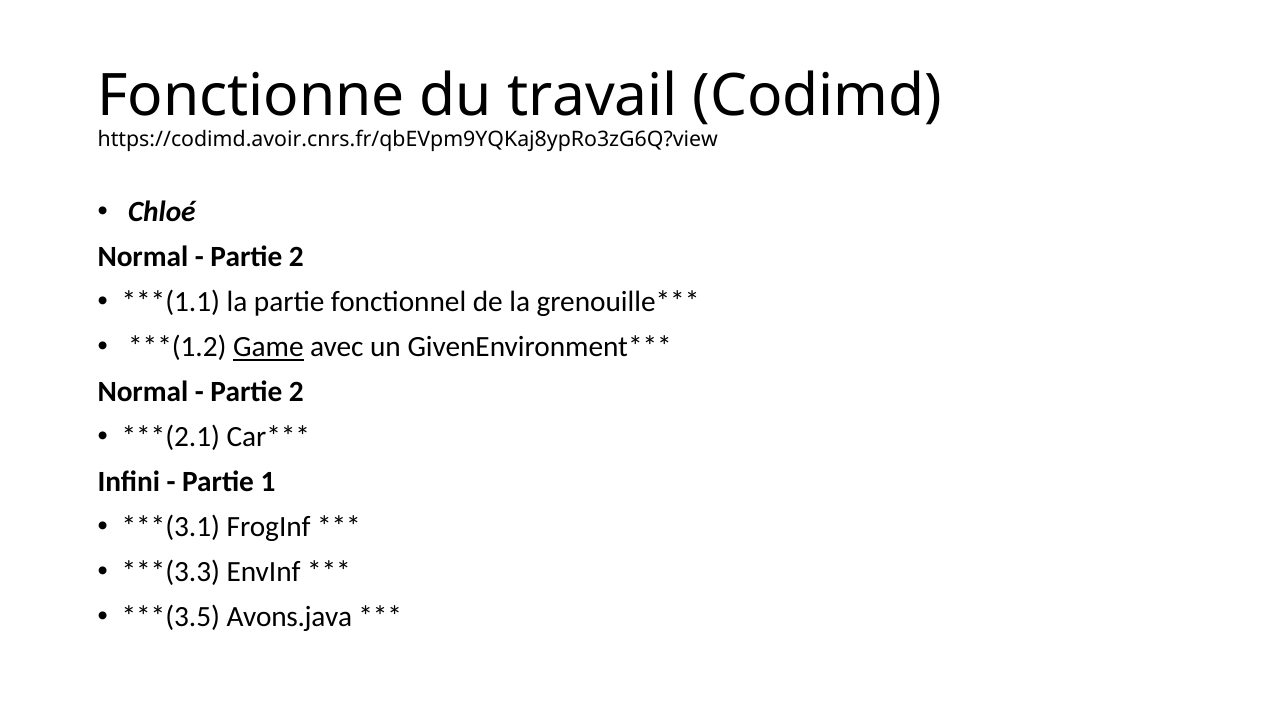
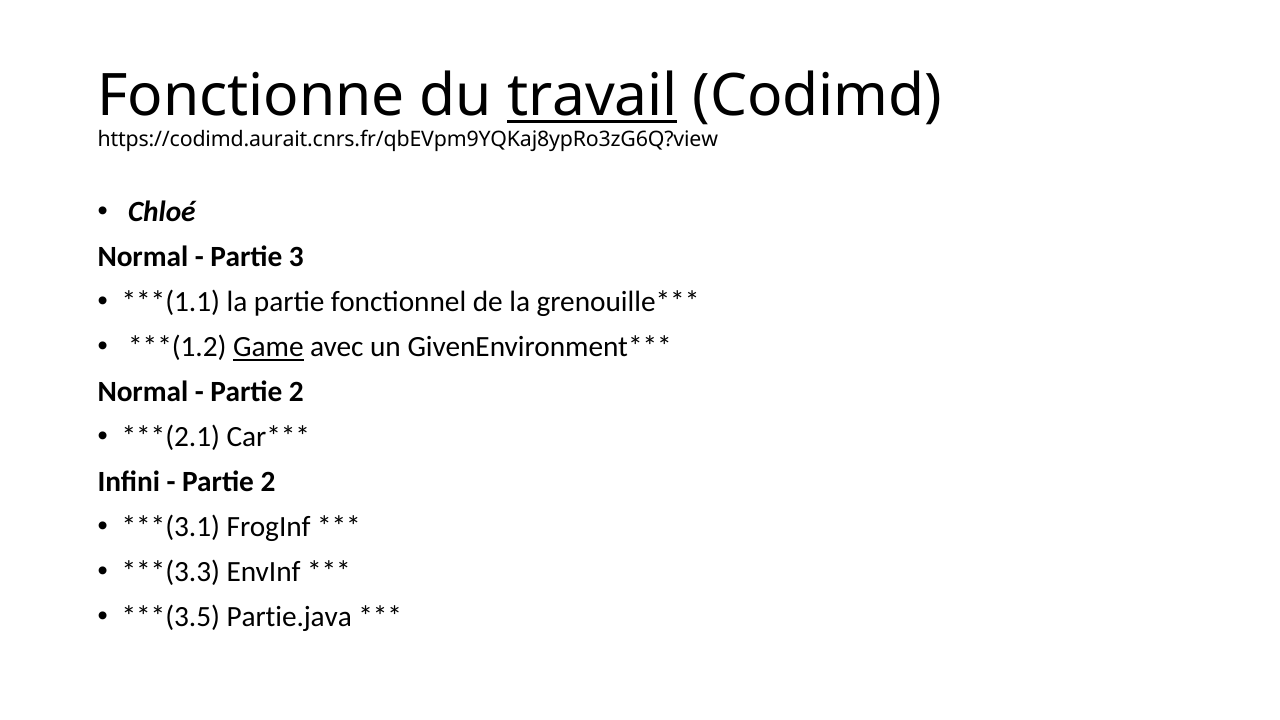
travail underline: none -> present
https://codimd.avoir.cnrs.fr/qbEVpm9YQKaj8ypRo3zG6Q?view: https://codimd.avoir.cnrs.fr/qbEVpm9YQKaj8ypRo3zG6Q?view -> https://codimd.aurait.cnrs.fr/qbEVpm9YQKaj8ypRo3zG6Q?view
2 at (296, 257): 2 -> 3
1 at (268, 482): 1 -> 2
Avons.java: Avons.java -> Partie.java
